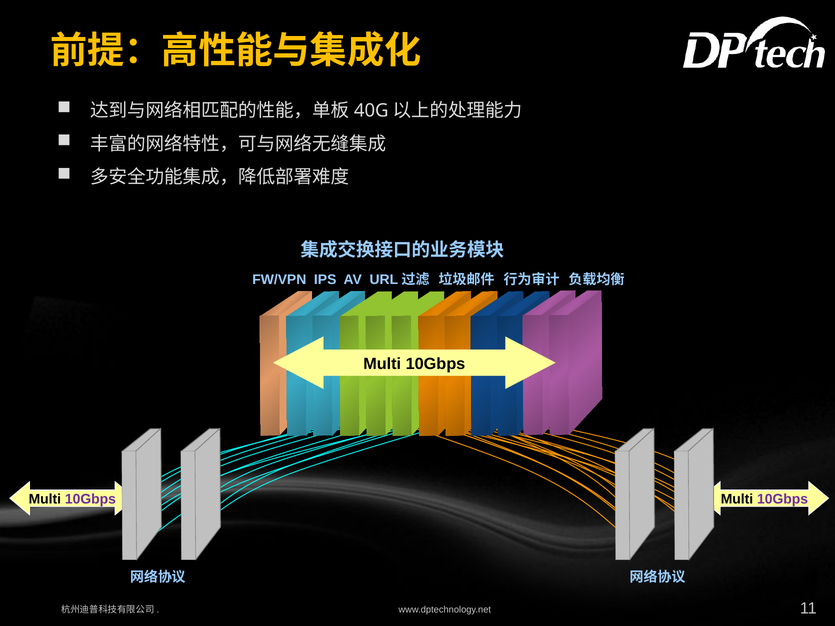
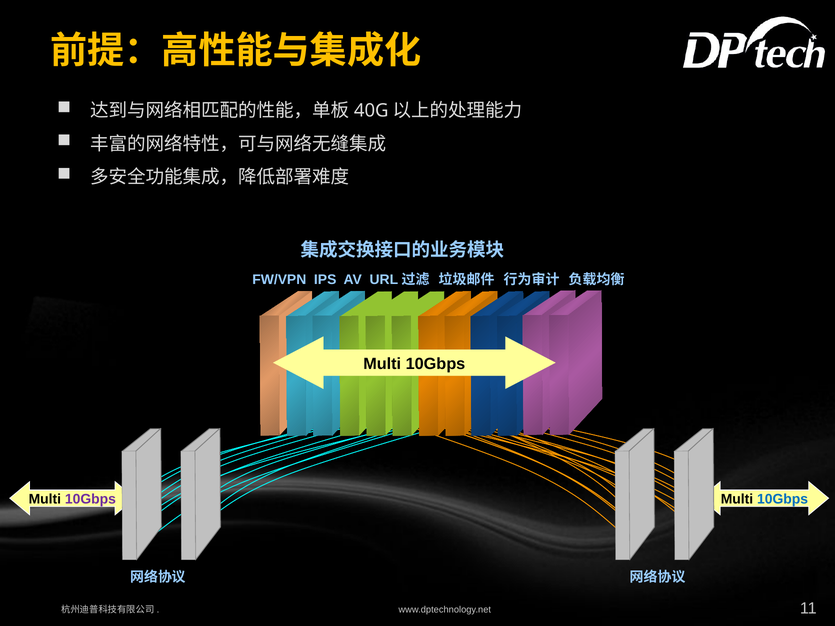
10Gbps at (783, 499) colour: purple -> blue
